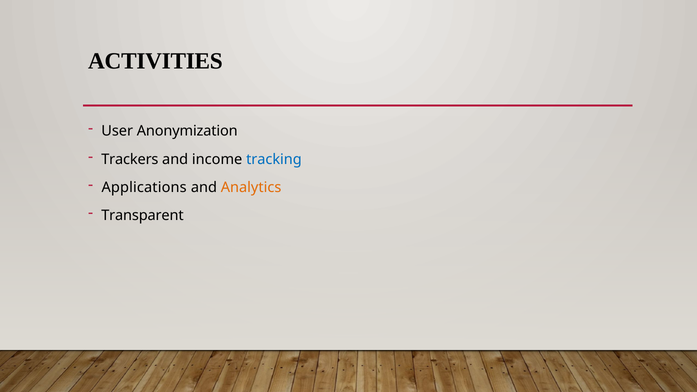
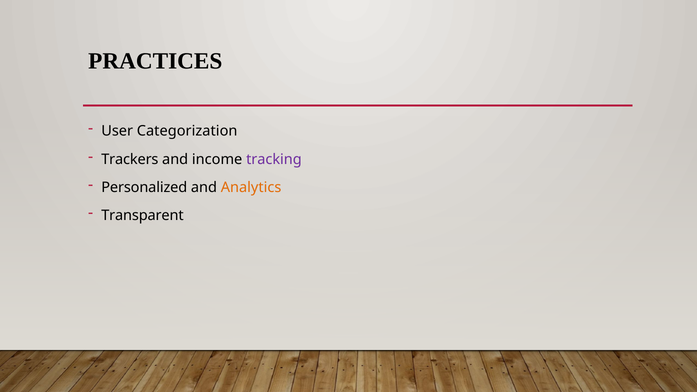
ACTIVITIES: ACTIVITIES -> PRACTICES
Anonymization: Anonymization -> Categorization
tracking colour: blue -> purple
Applications: Applications -> Personalized
